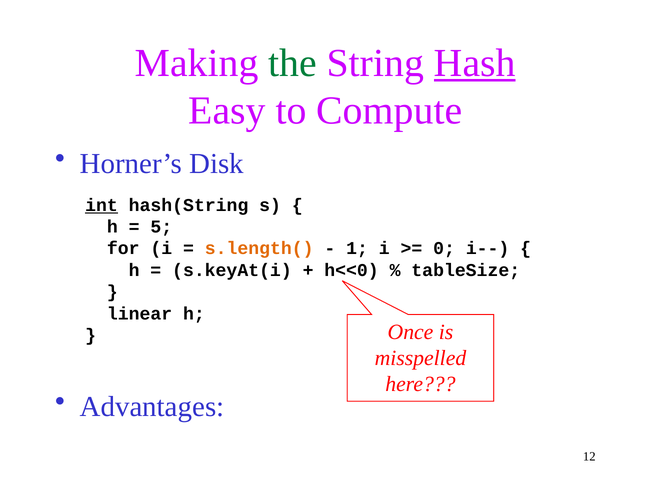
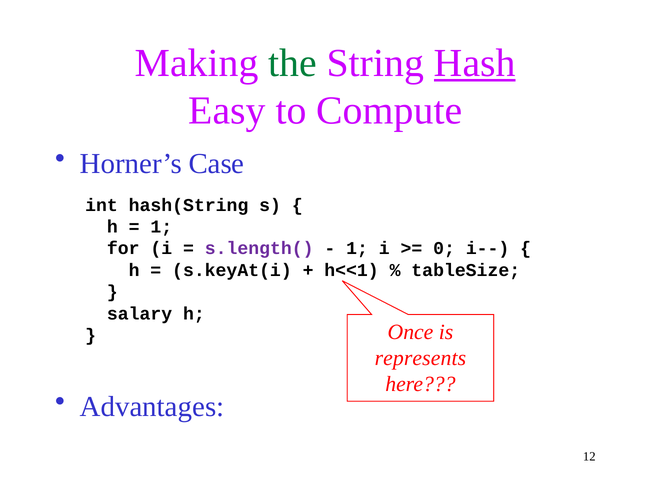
Disk: Disk -> Case
int underline: present -> none
5 at (161, 227): 5 -> 1
s.length( colour: orange -> purple
h<<0: h<<0 -> h<<1
linear: linear -> salary
misspelled: misspelled -> represents
